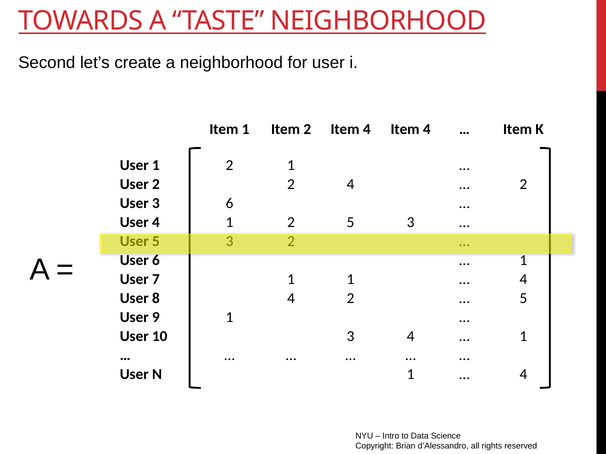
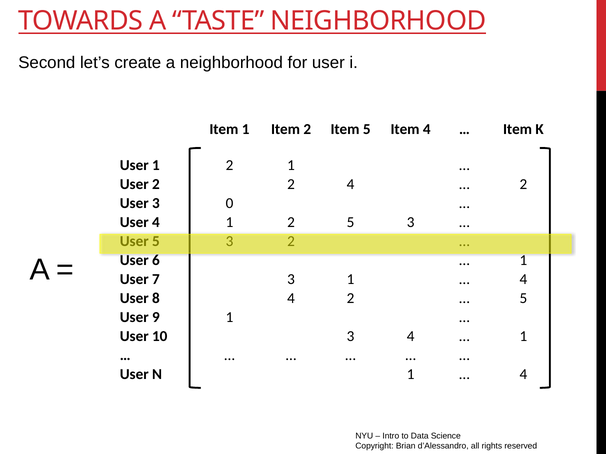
2 Item 4: 4 -> 5
3 6: 6 -> 0
7 1: 1 -> 3
